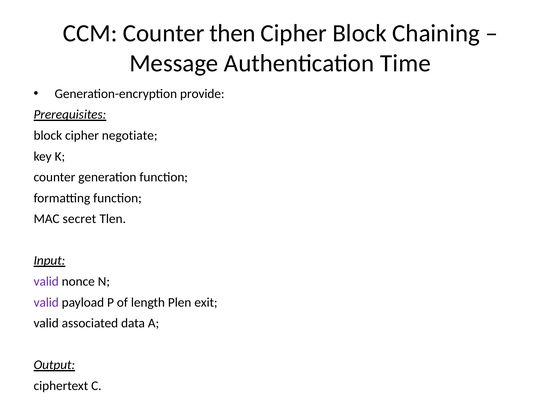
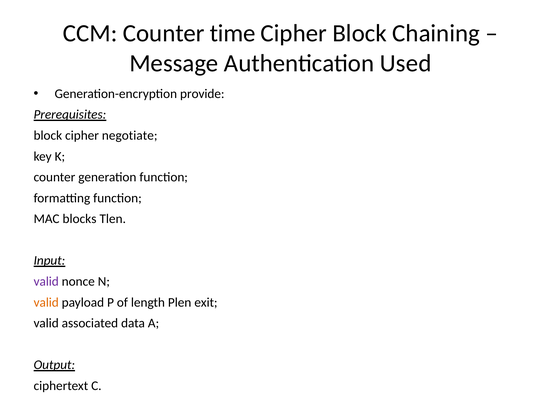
then: then -> time
Time: Time -> Used
secret: secret -> blocks
valid at (46, 302) colour: purple -> orange
